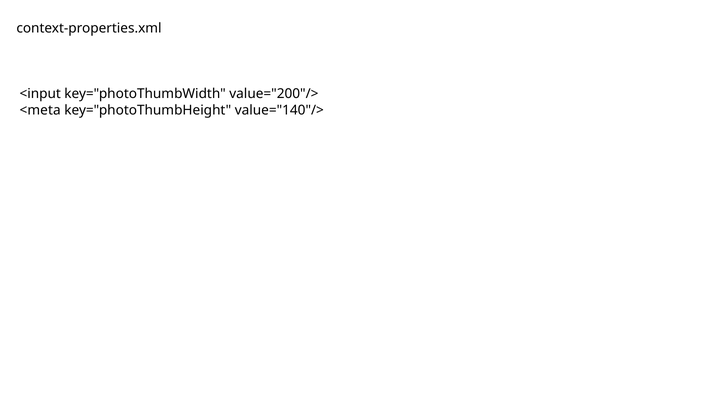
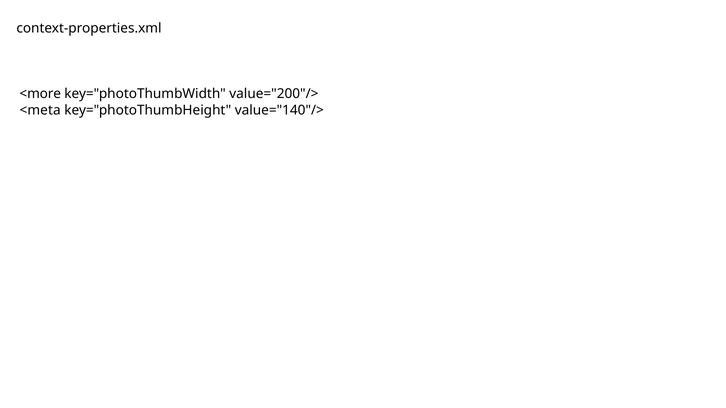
<input: <input -> <more
